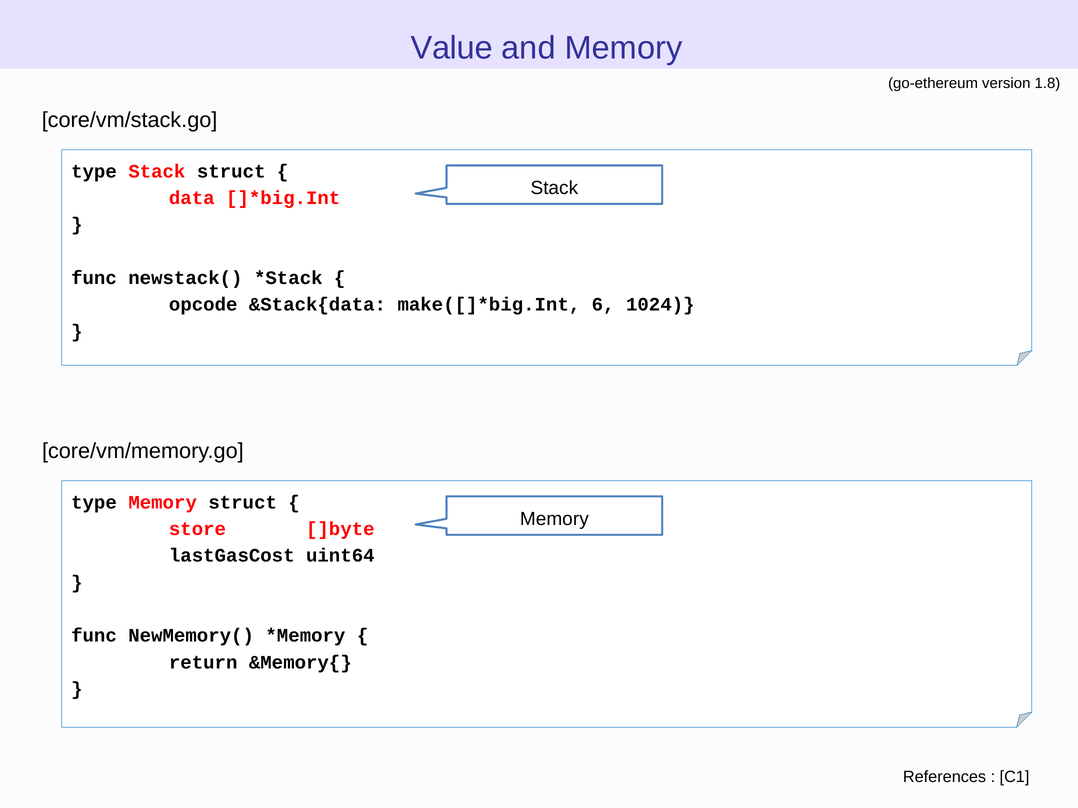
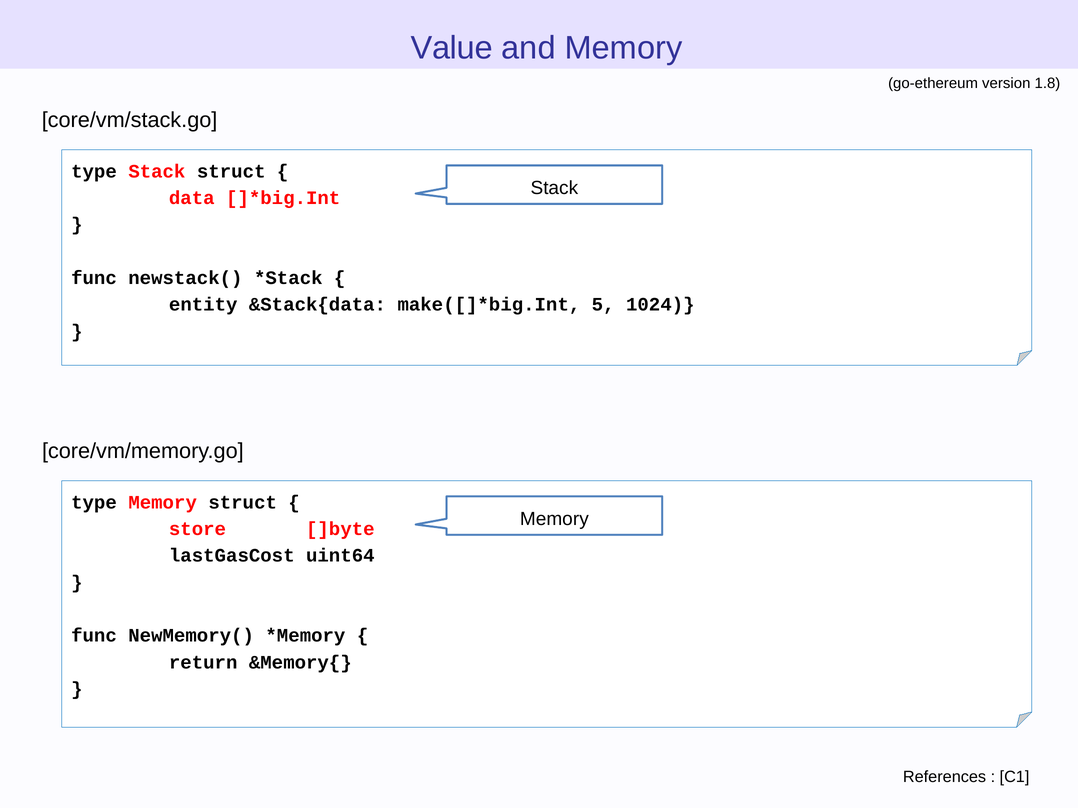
opcode: opcode -> entity
6: 6 -> 5
